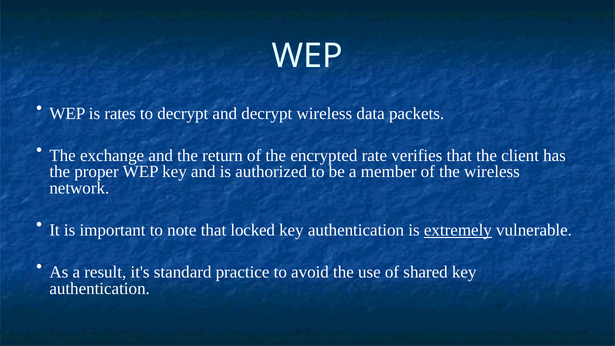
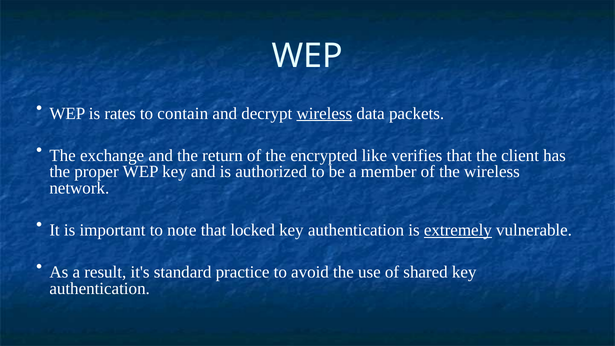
to decrypt: decrypt -> contain
wireless at (324, 113) underline: none -> present
rate: rate -> like
